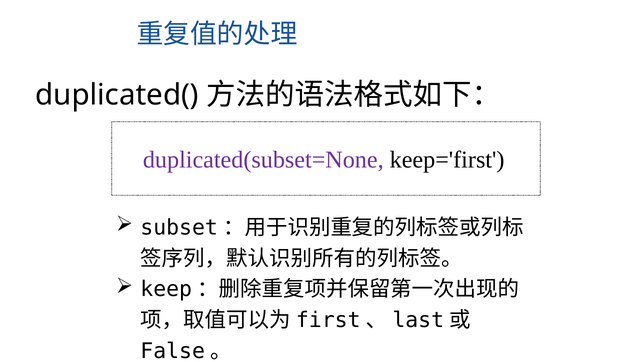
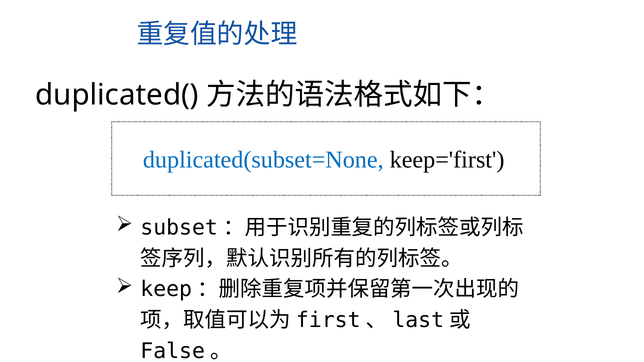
duplicated(subset=None colour: purple -> blue
